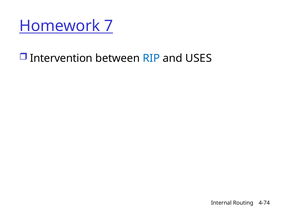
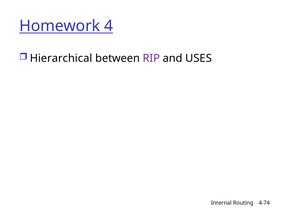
7: 7 -> 4
Intervention: Intervention -> Hierarchical
RIP colour: blue -> purple
